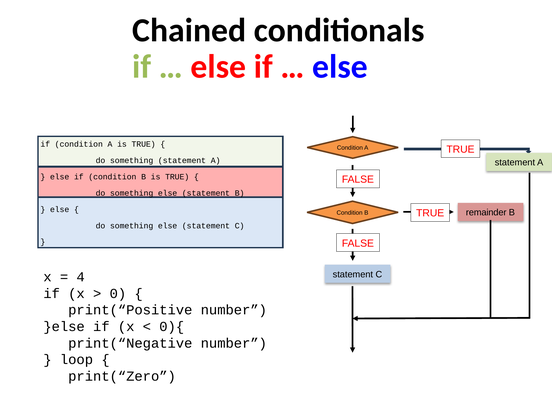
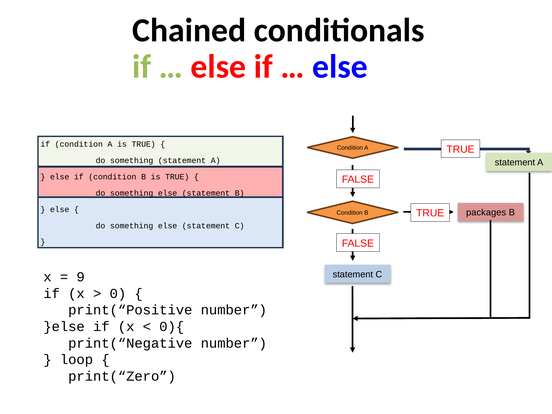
remainder: remainder -> packages
4: 4 -> 9
